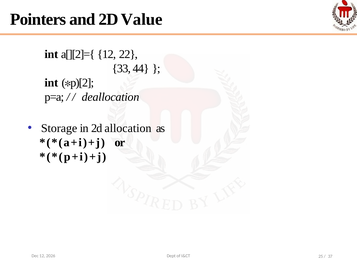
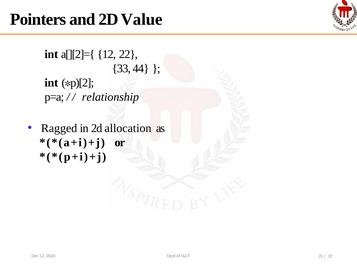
deallocation: deallocation -> relationship
Storage: Storage -> Ragged
